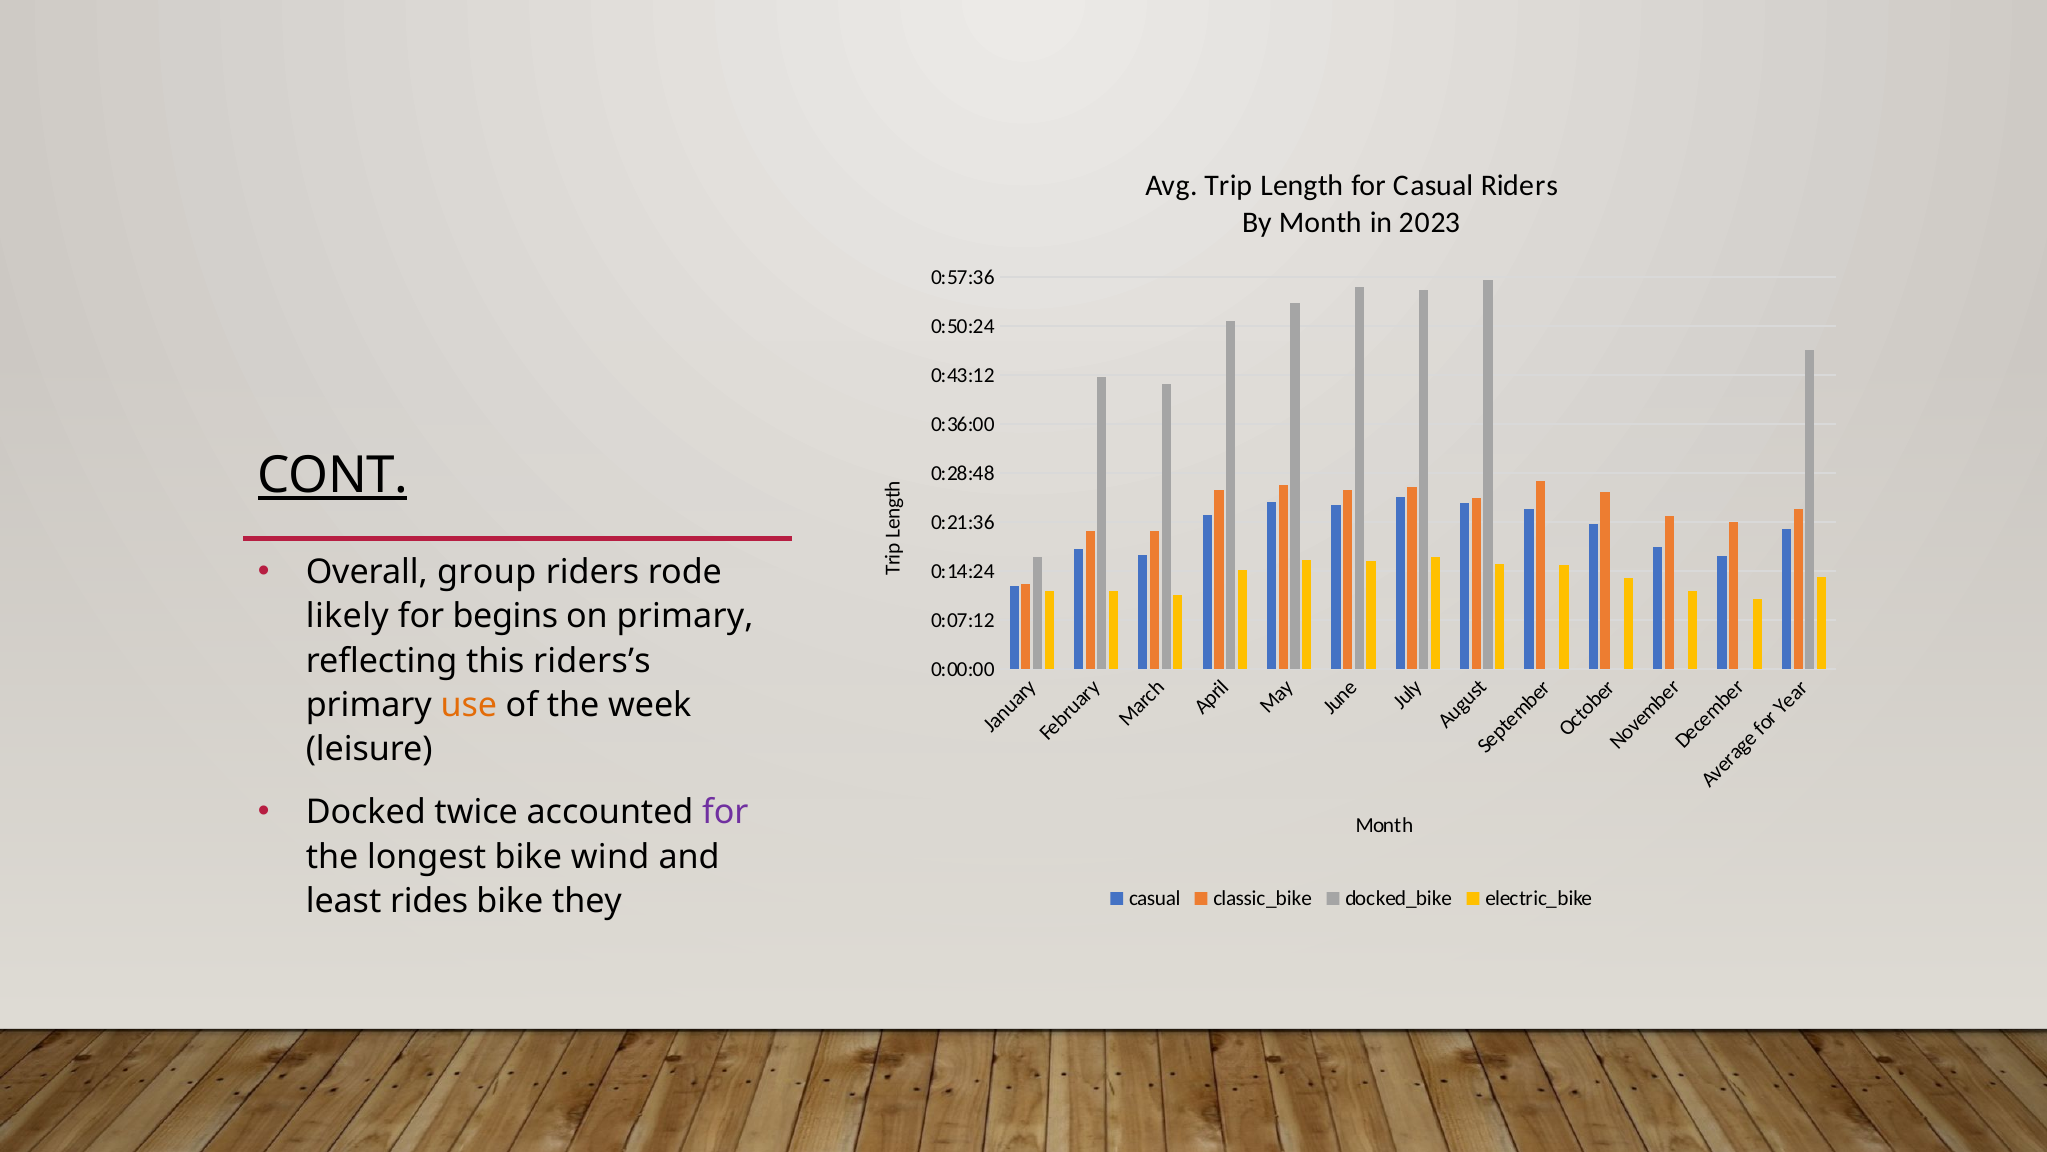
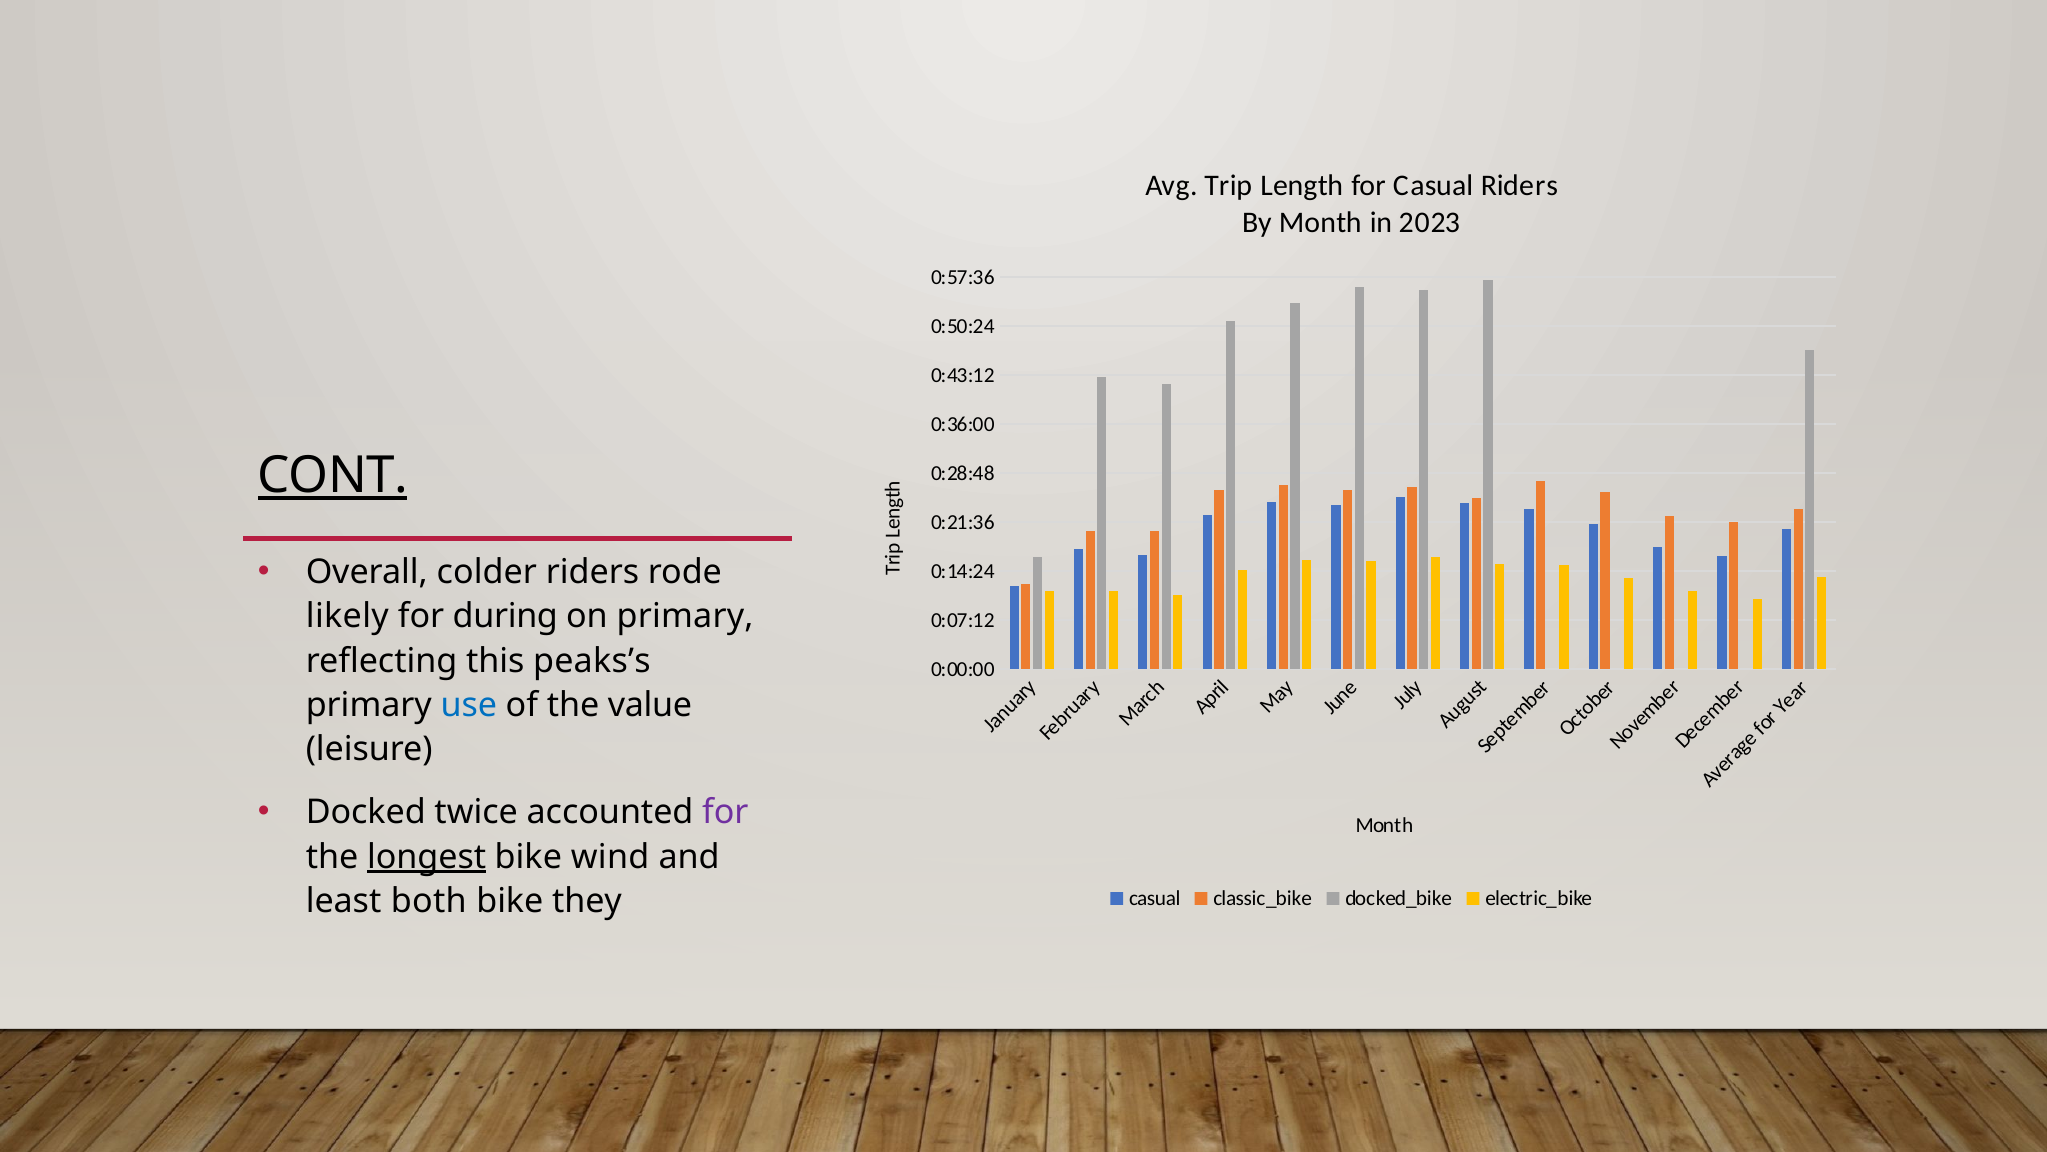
group: group -> colder
begins: begins -> during
riders’s: riders’s -> peaks’s
use colour: orange -> blue
week: week -> value
longest underline: none -> present
rides: rides -> both
